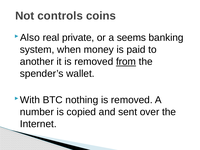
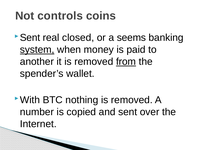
Also at (30, 38): Also -> Sent
private: private -> closed
system underline: none -> present
